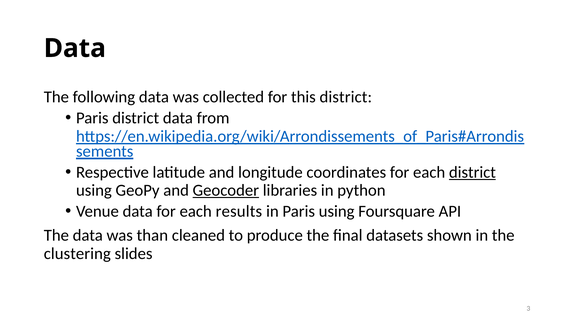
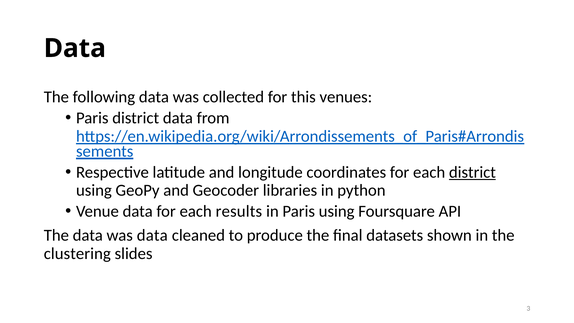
this district: district -> venues
Geocoder underline: present -> none
was than: than -> data
